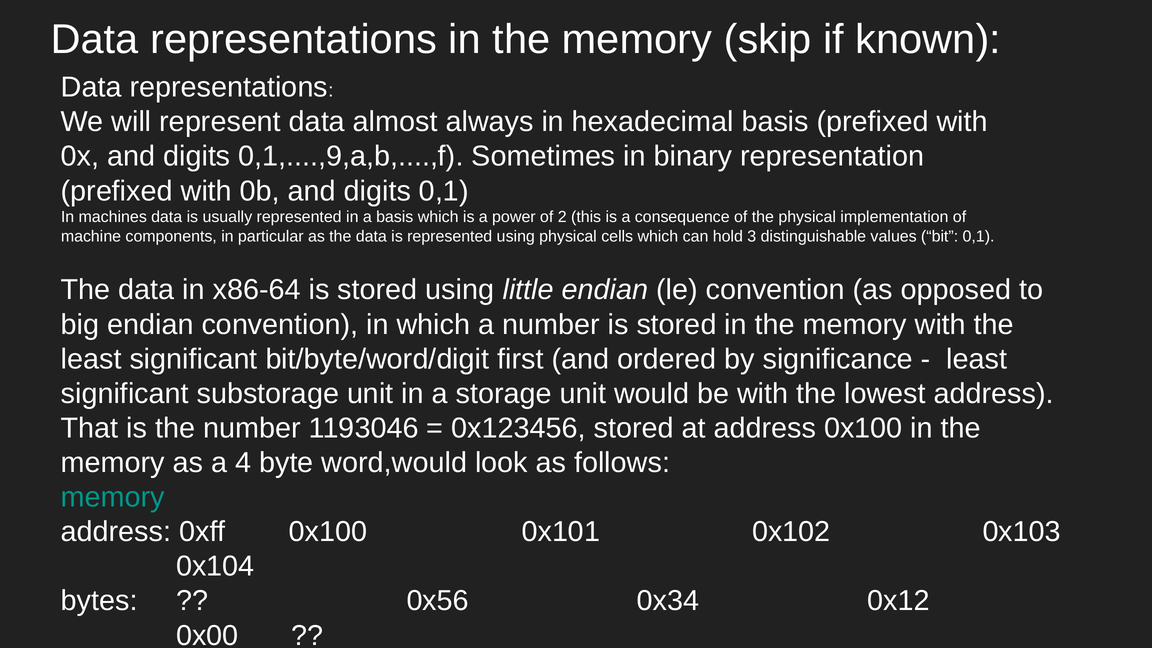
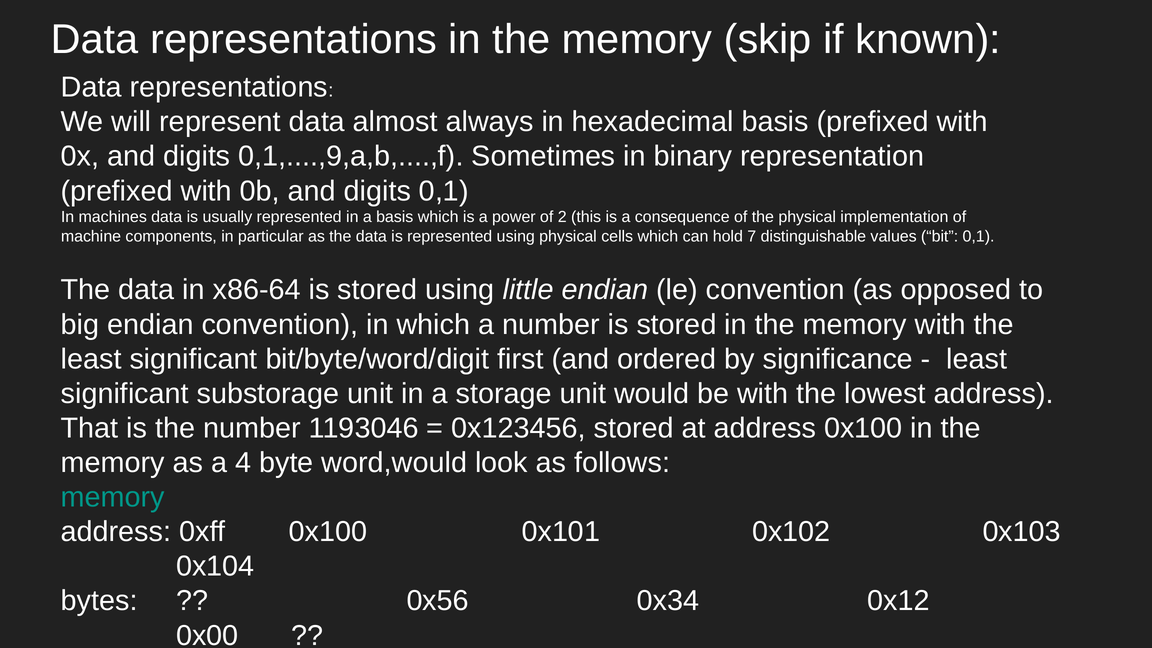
3: 3 -> 7
